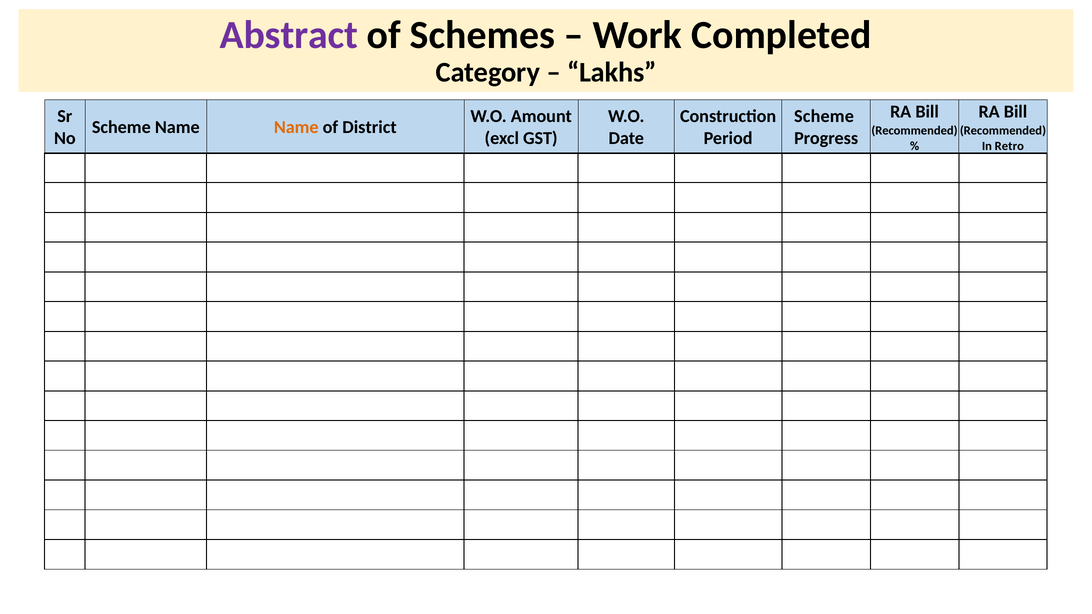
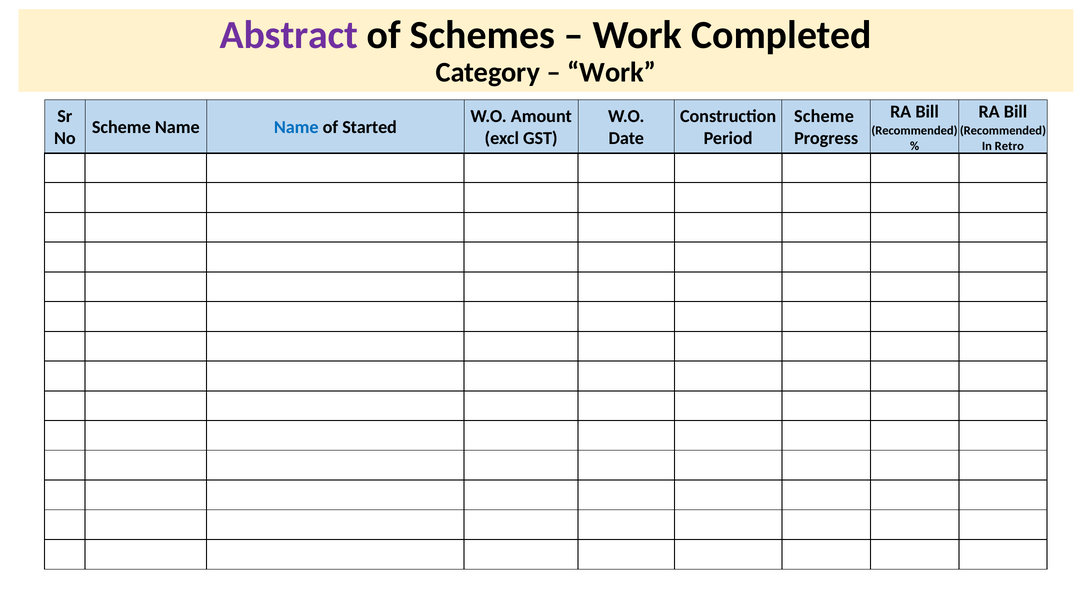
Lakhs at (612, 73): Lakhs -> Work
Name at (296, 127) colour: orange -> blue
District: District -> Started
